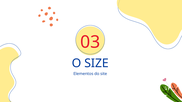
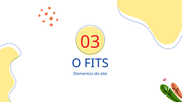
SIZE: SIZE -> FITS
